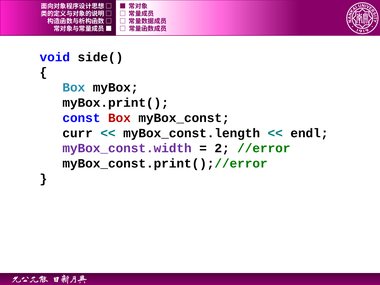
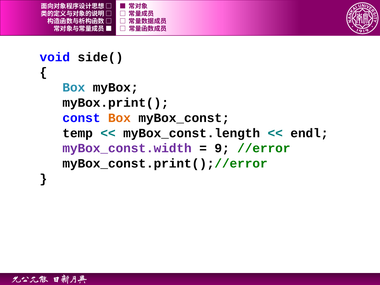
Box at (119, 118) colour: red -> orange
curr: curr -> temp
2: 2 -> 9
